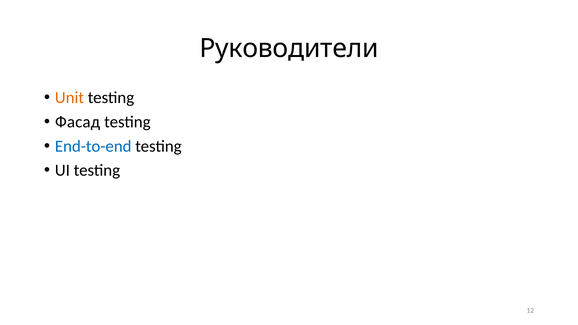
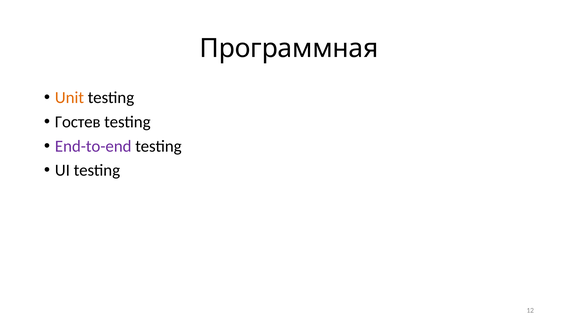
Руководители: Руководители -> Программная
Фасад: Фасад -> Гостев
End-to-end colour: blue -> purple
